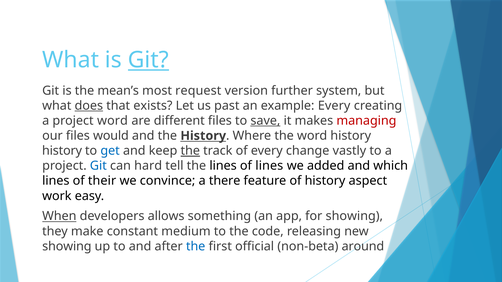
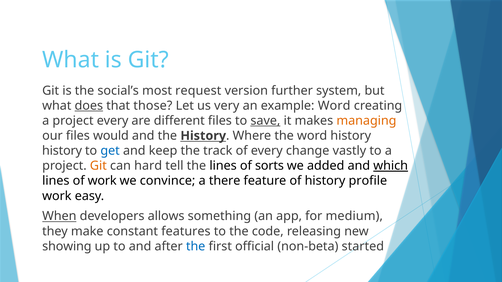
Git at (148, 60) underline: present -> none
mean’s: mean’s -> social’s
exists: exists -> those
past: past -> very
example Every: Every -> Word
project word: word -> every
managing colour: red -> orange
the at (190, 151) underline: present -> none
Git at (98, 166) colour: blue -> orange
of lines: lines -> sorts
which underline: none -> present
of their: their -> work
aspect: aspect -> profile
for showing: showing -> medium
medium: medium -> features
around: around -> started
